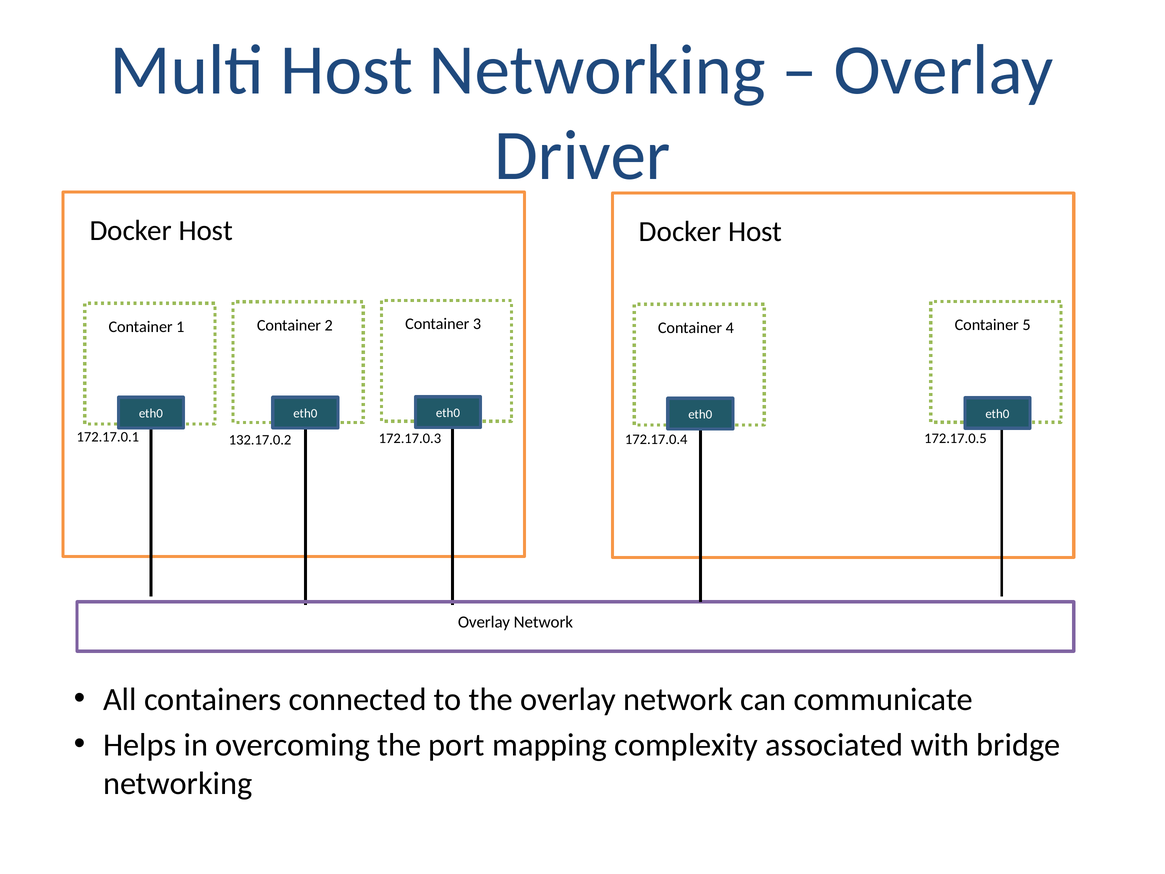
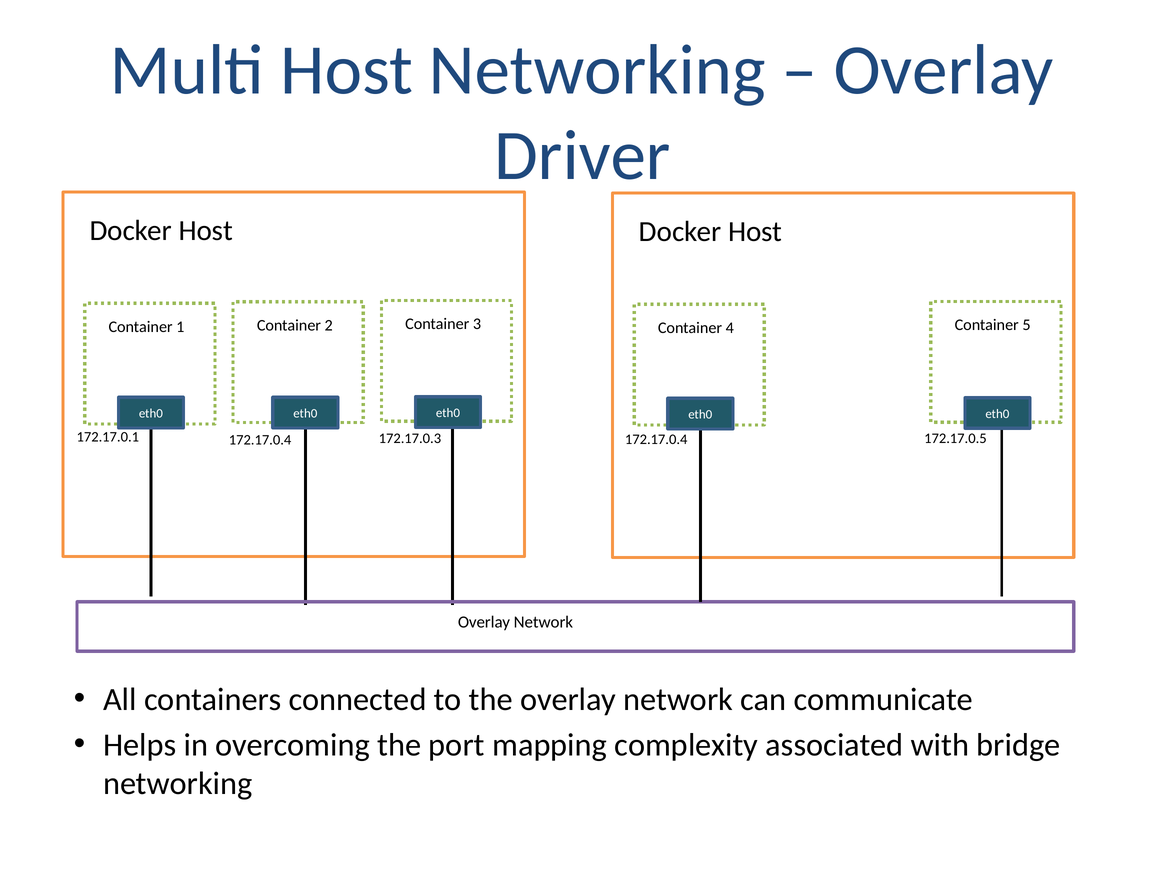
172.17.0.1 132.17.0.2: 132.17.0.2 -> 172.17.0.4
